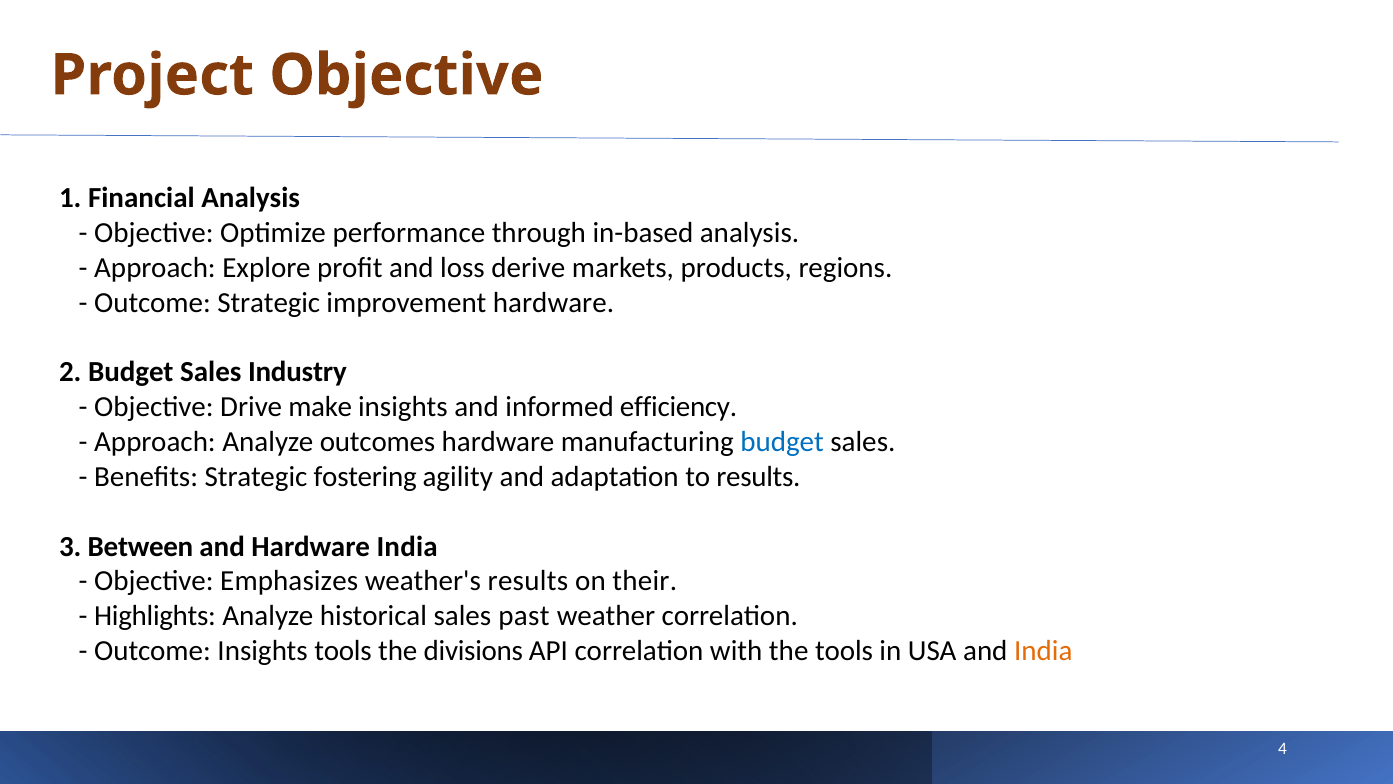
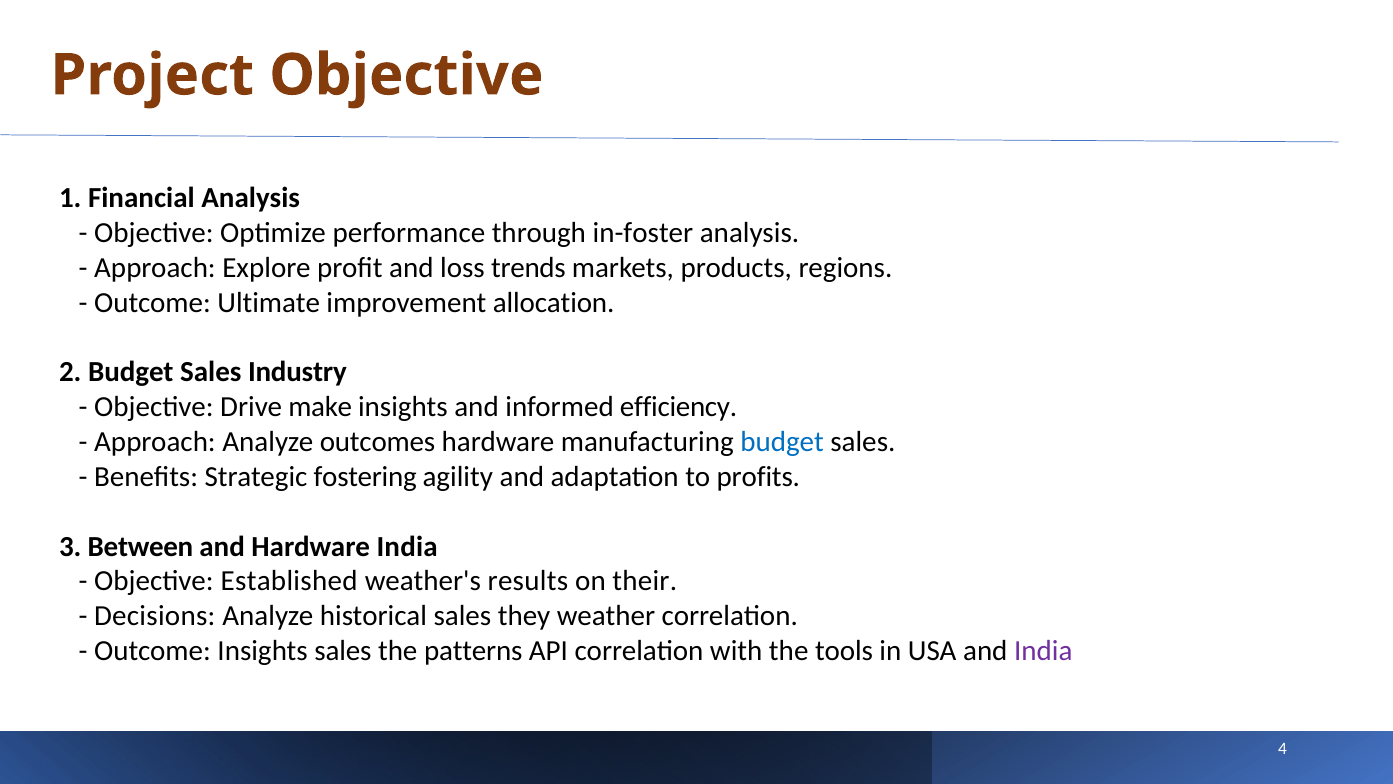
in-based: in-based -> in-foster
derive: derive -> trends
Outcome Strategic: Strategic -> Ultimate
improvement hardware: hardware -> allocation
to results: results -> profits
Emphasizes: Emphasizes -> Established
Highlights: Highlights -> Decisions
past: past -> they
Insights tools: tools -> sales
divisions: divisions -> patterns
India at (1043, 651) colour: orange -> purple
